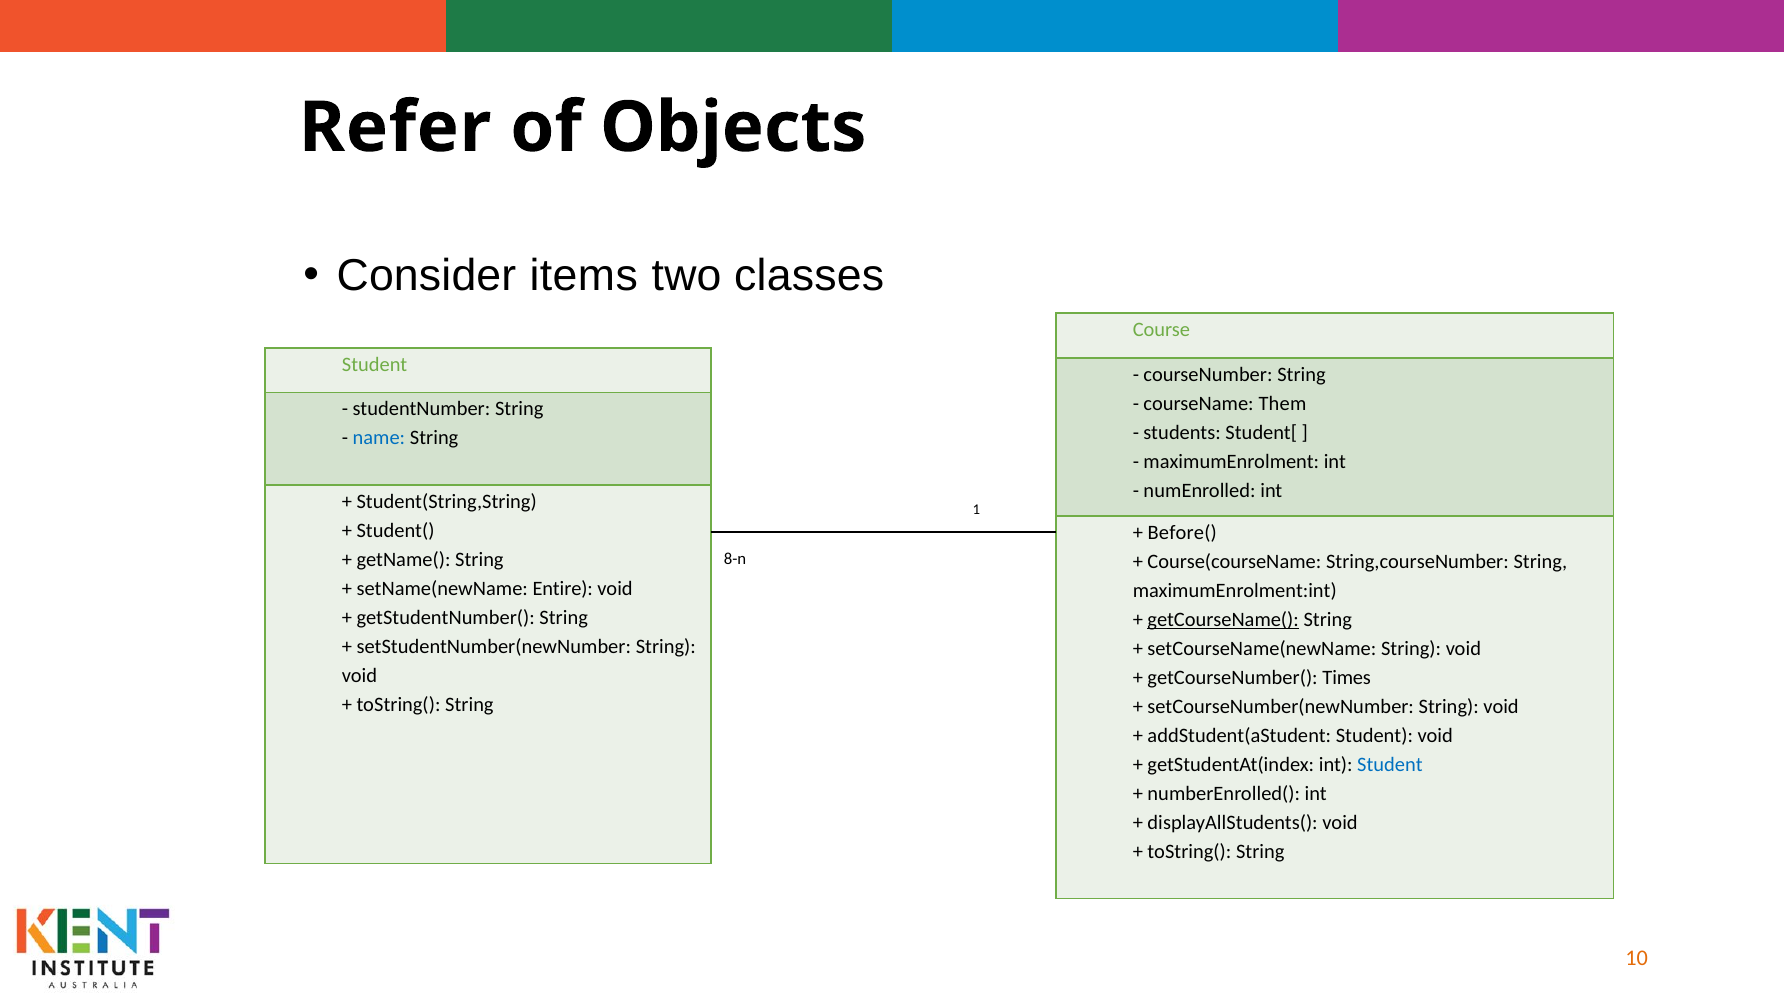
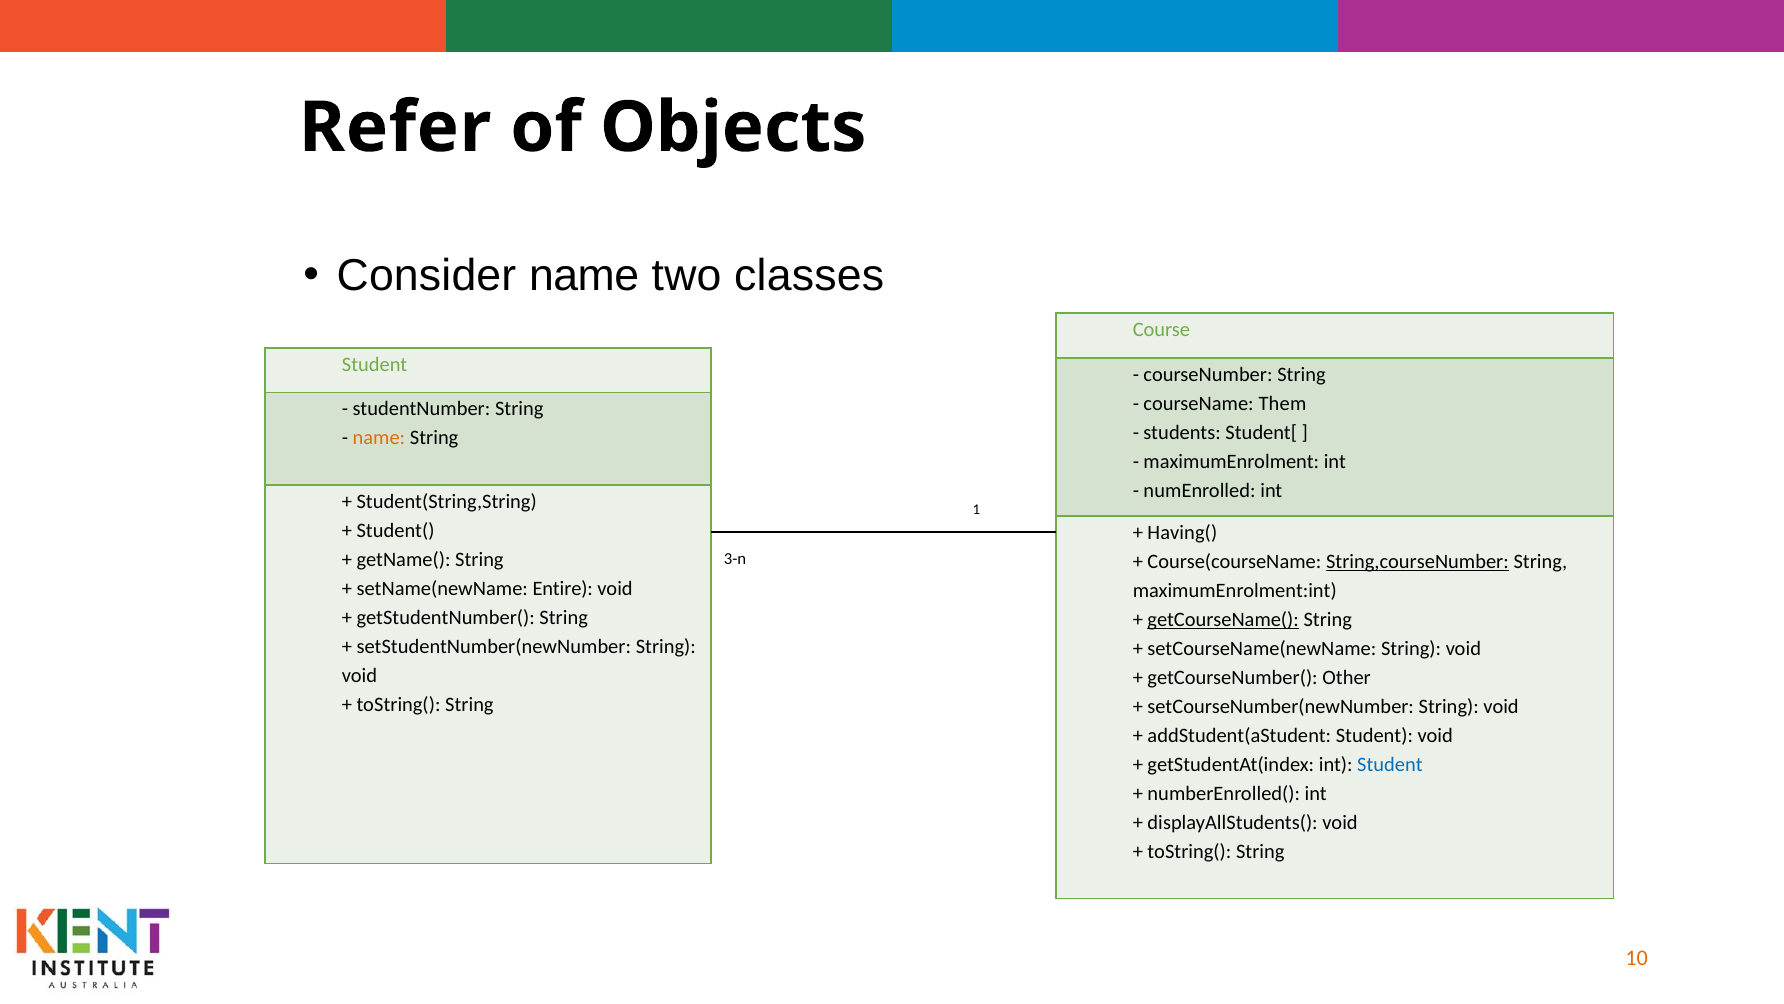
Consider items: items -> name
name at (379, 438) colour: blue -> orange
Before(: Before( -> Having(
8-n: 8-n -> 3-n
String,courseNumber underline: none -> present
Times: Times -> Other
